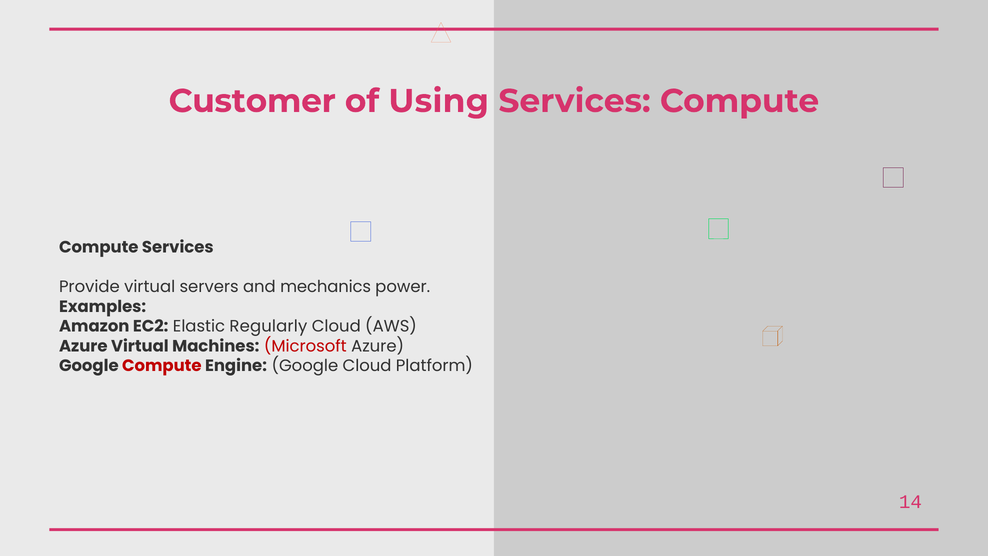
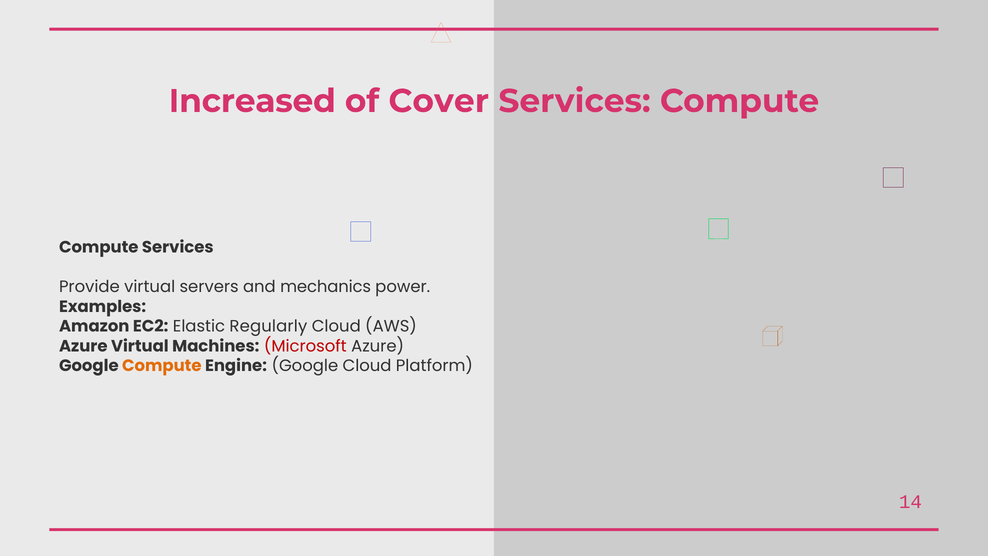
Customer: Customer -> Increased
Using: Using -> Cover
Compute at (162, 366) colour: red -> orange
